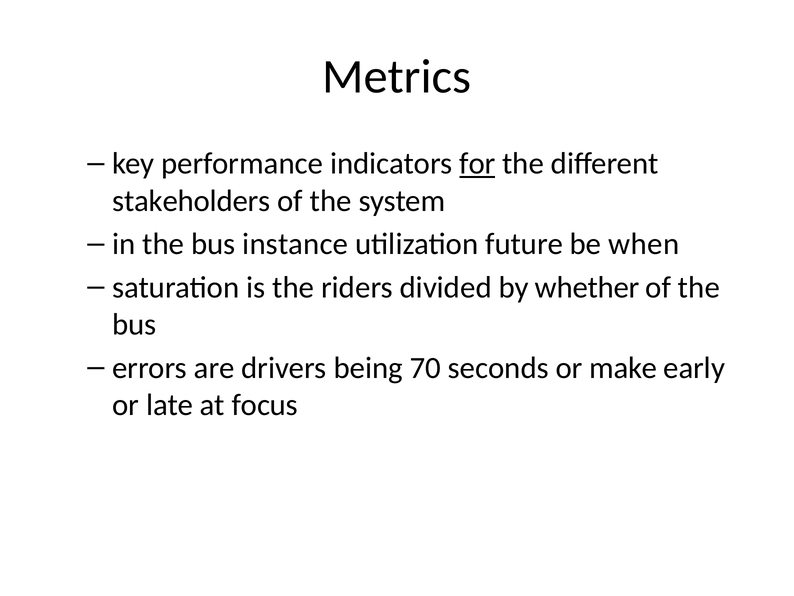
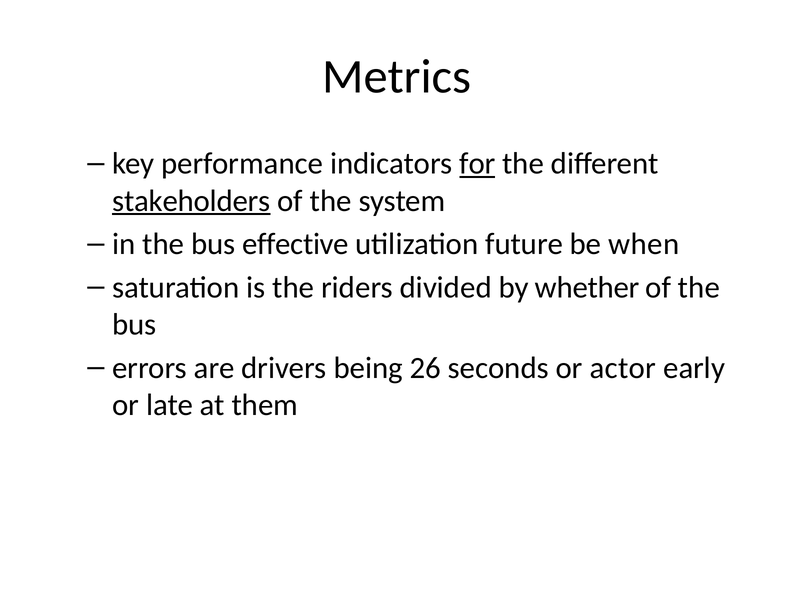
stakeholders underline: none -> present
instance: instance -> effective
70: 70 -> 26
make: make -> actor
focus: focus -> them
